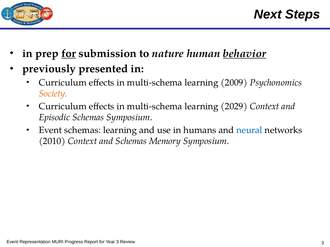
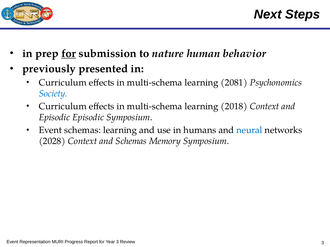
behavior underline: present -> none
2009: 2009 -> 2081
Society colour: orange -> blue
2029: 2029 -> 2018
Episodic Schemas: Schemas -> Episodic
2010: 2010 -> 2028
